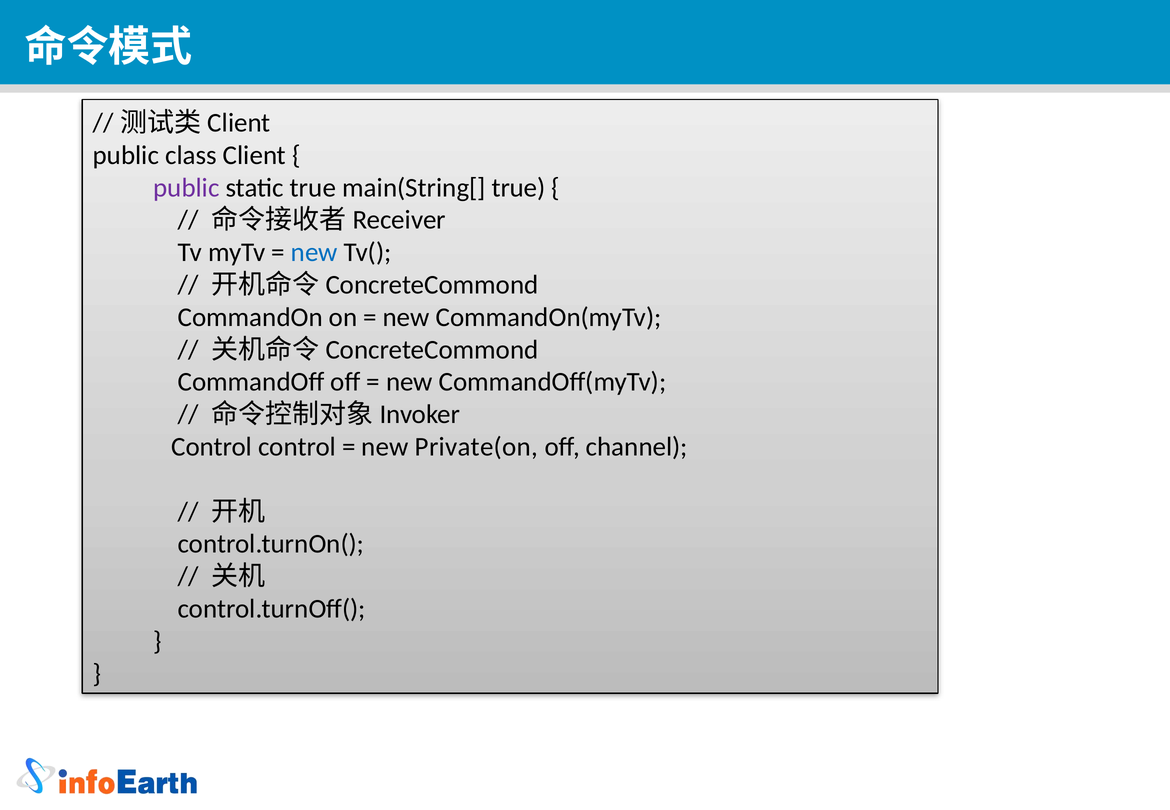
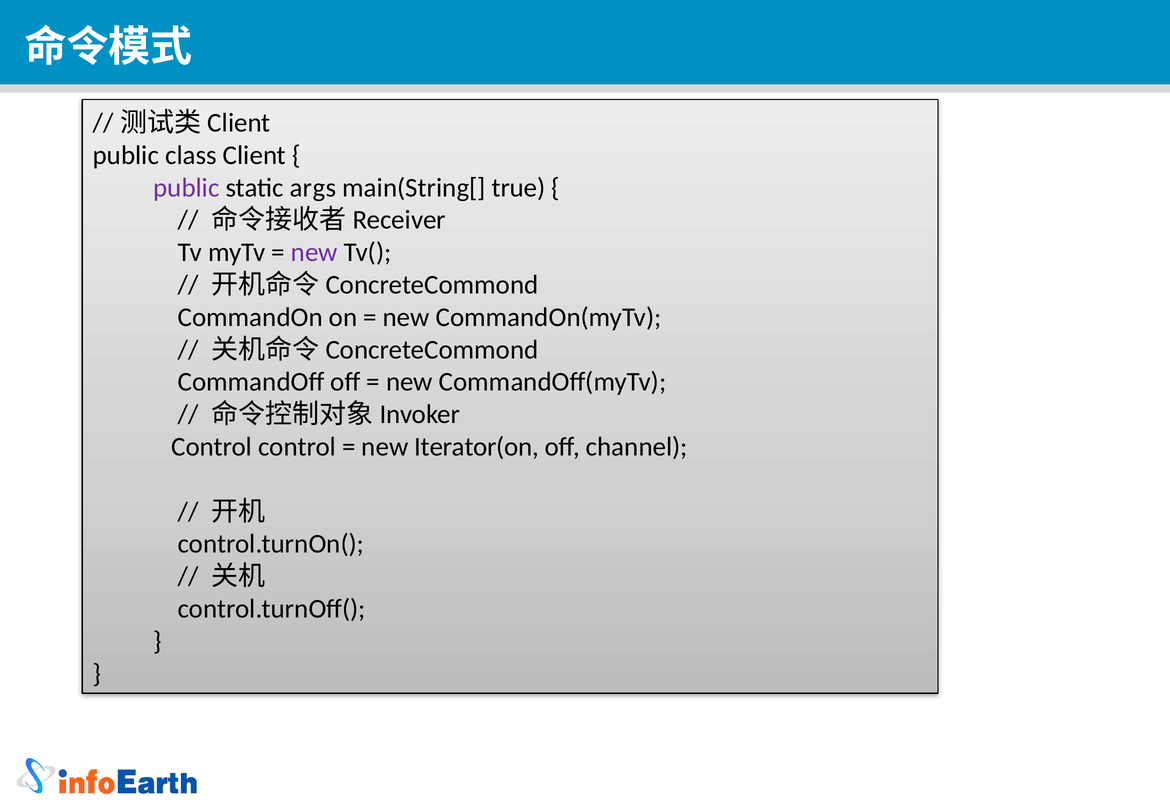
static true: true -> args
new at (314, 252) colour: blue -> purple
Private(on: Private(on -> Iterator(on
